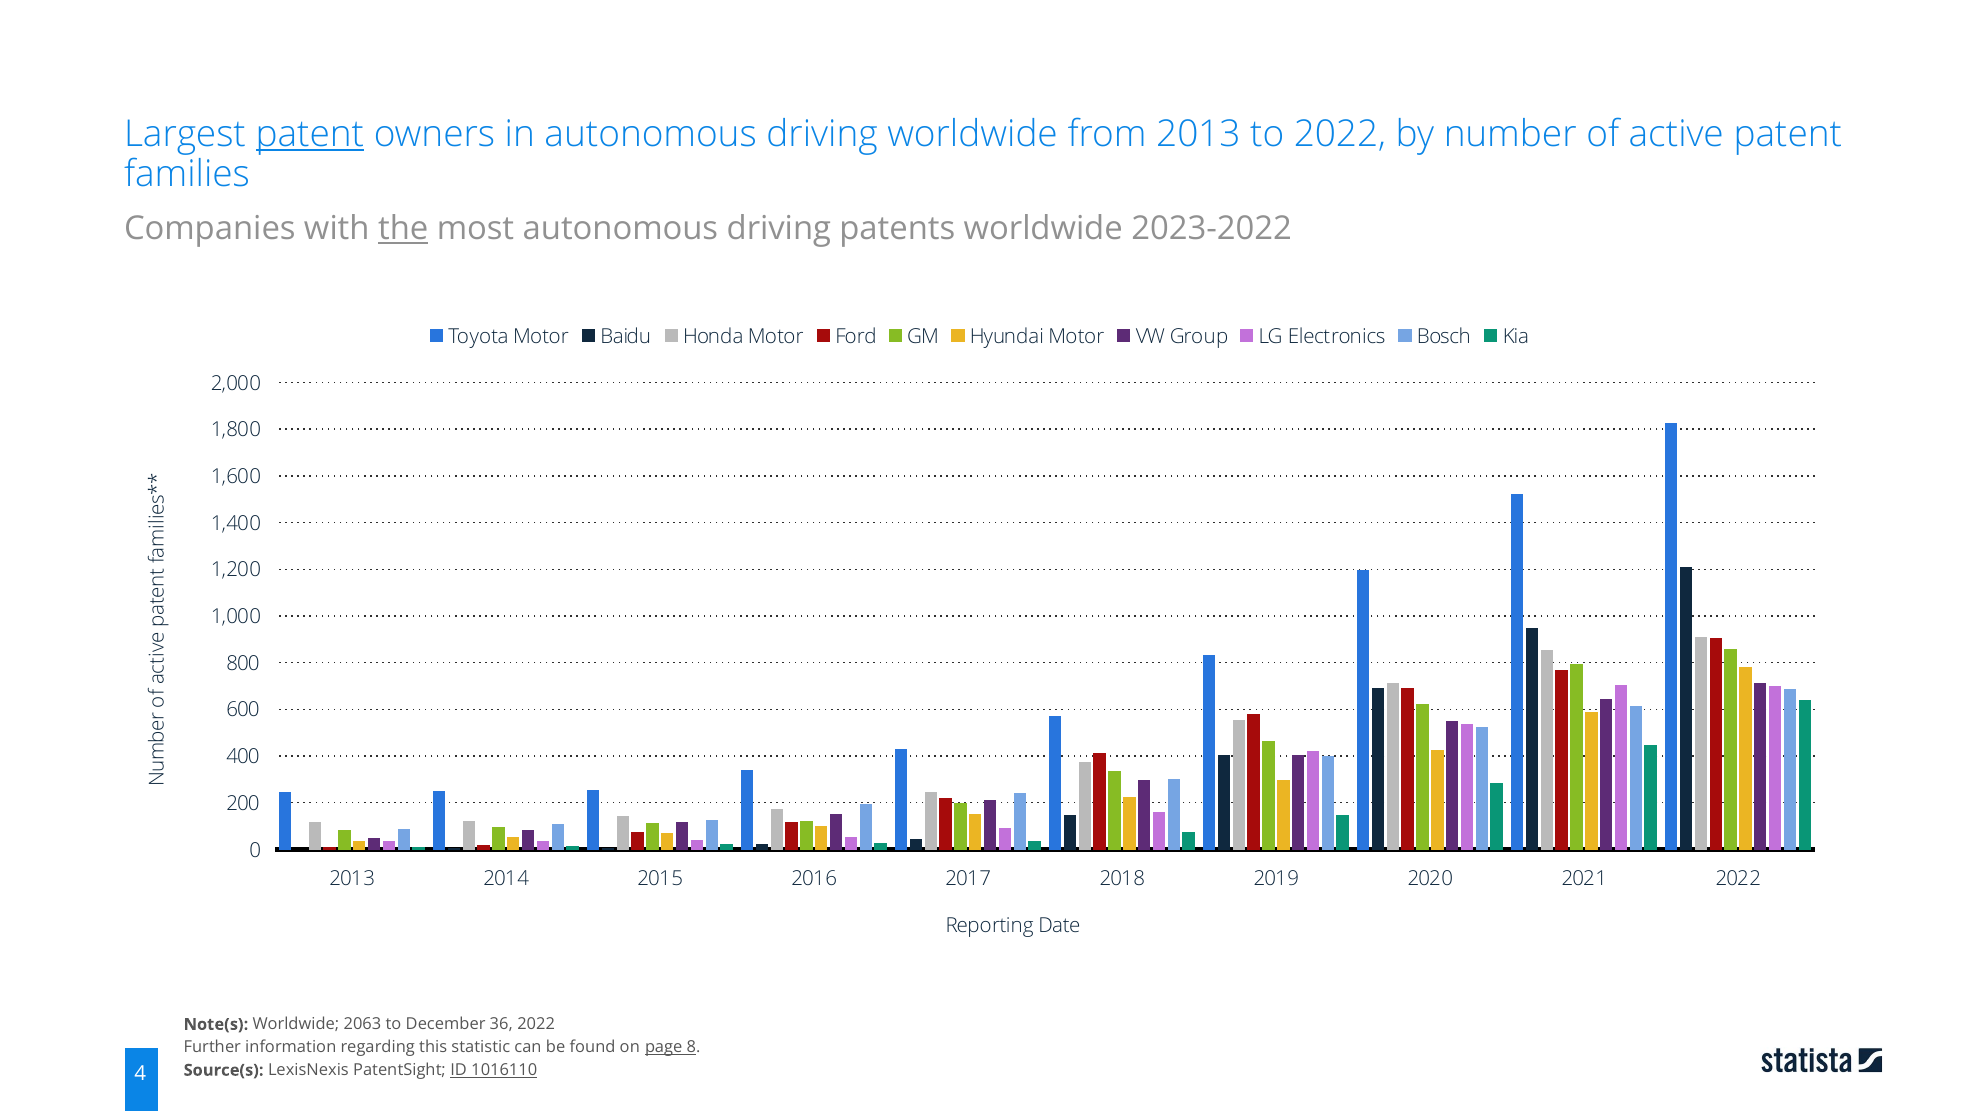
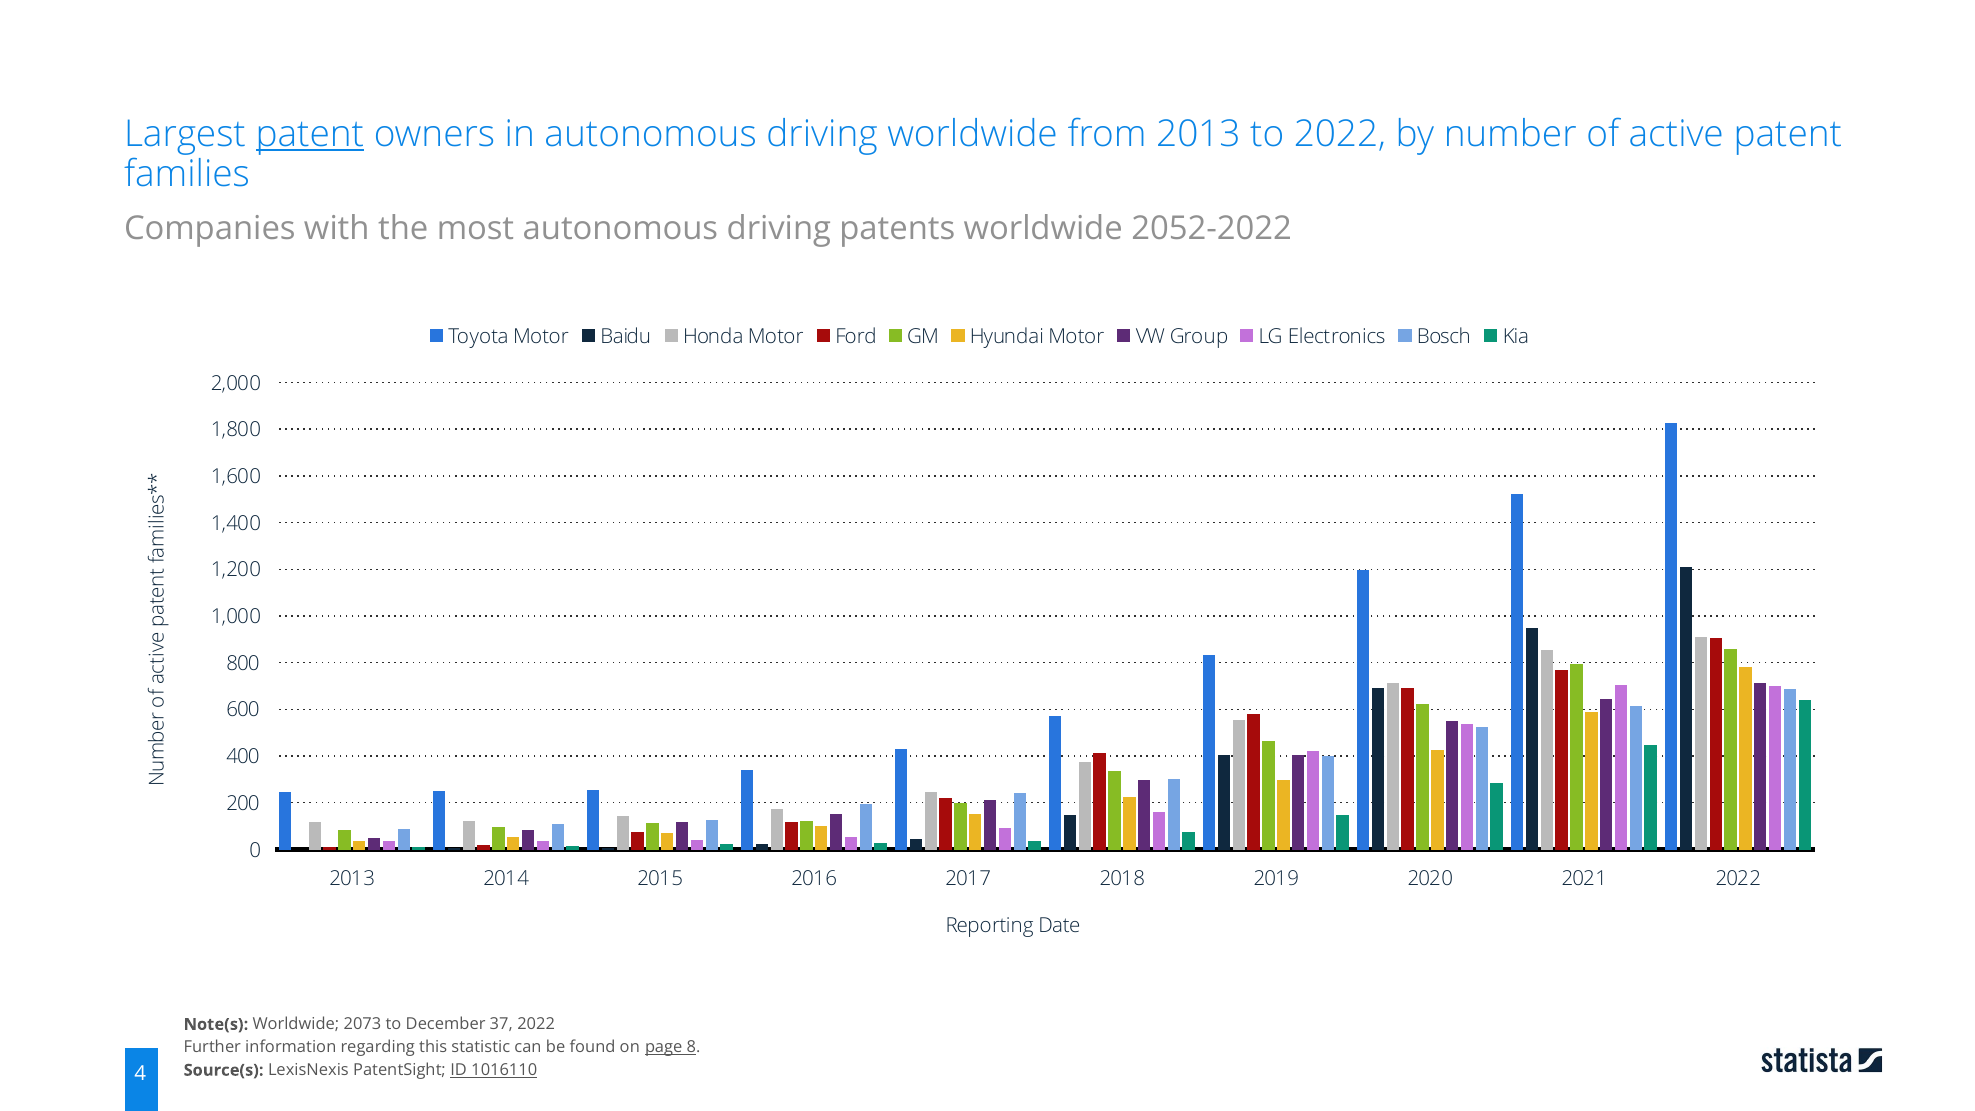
the underline: present -> none
2023-2022: 2023-2022 -> 2052-2022
2063: 2063 -> 2073
36: 36 -> 37
